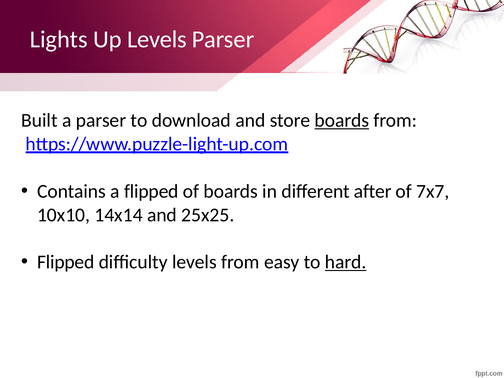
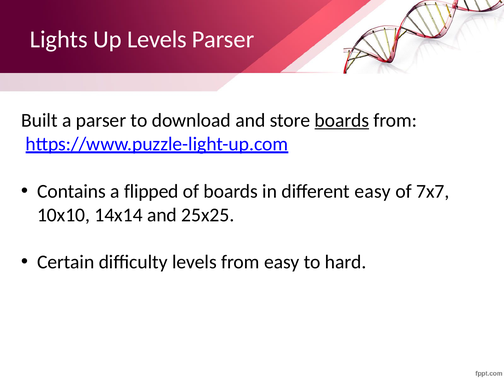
different after: after -> easy
Flipped at (66, 262): Flipped -> Certain
hard underline: present -> none
